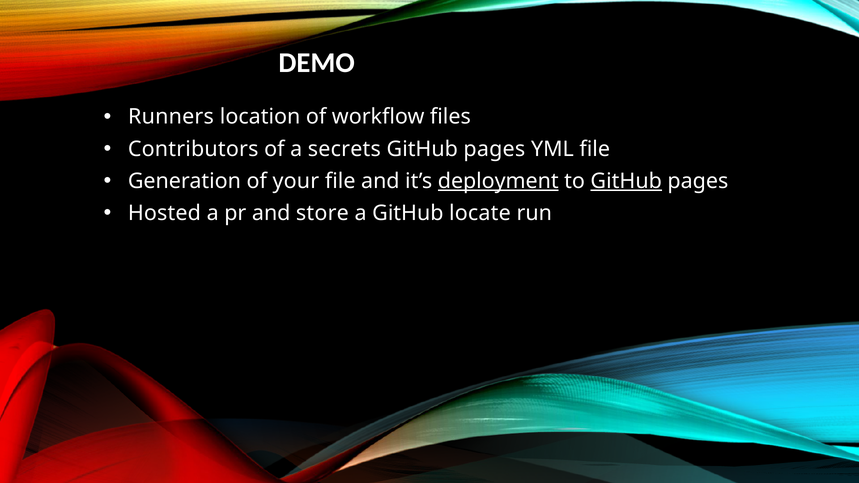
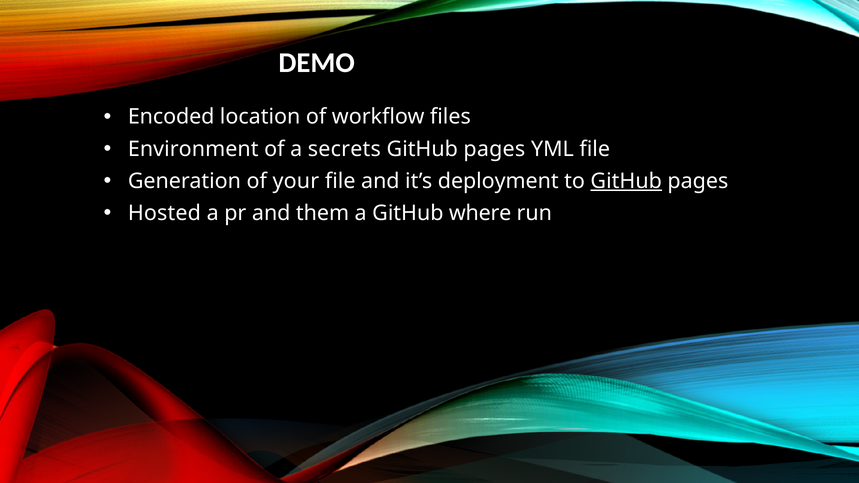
Runners: Runners -> Encoded
Contributors: Contributors -> Environment
deployment underline: present -> none
store: store -> them
locate: locate -> where
